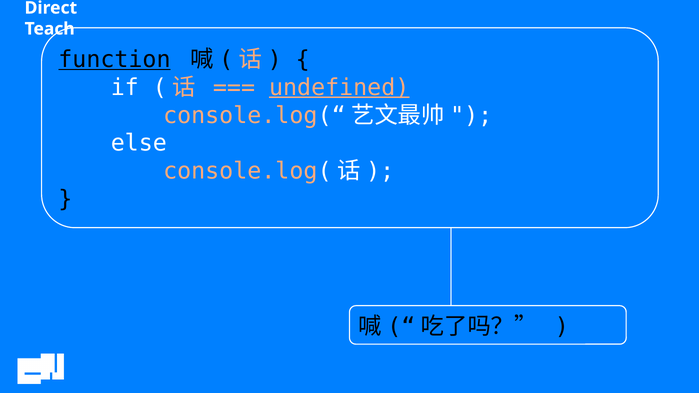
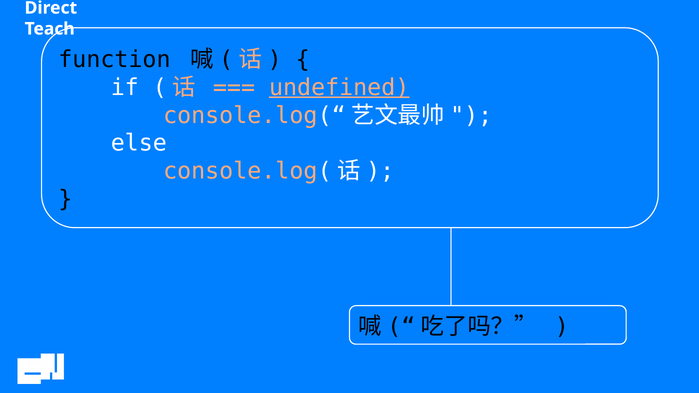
function underline: present -> none
